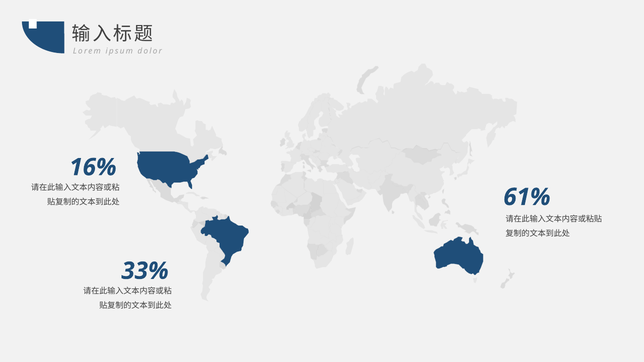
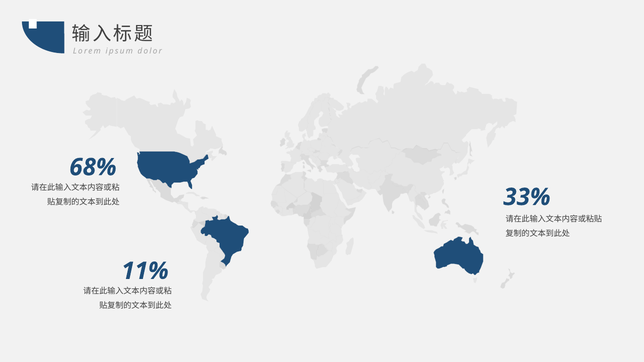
16%: 16% -> 68%
61%: 61% -> 33%
33%: 33% -> 11%
